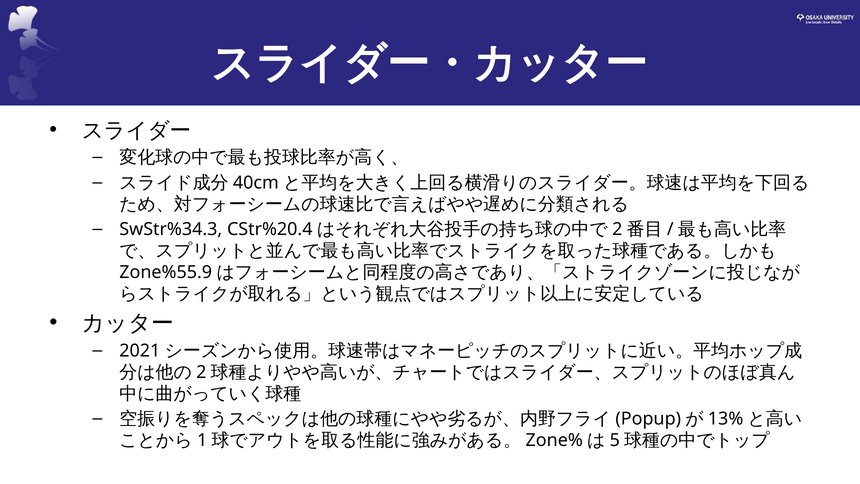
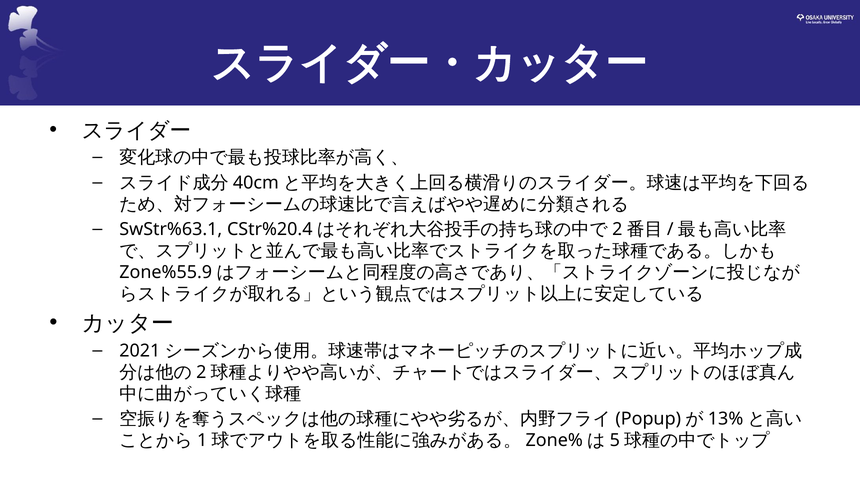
SwStr%34.3: SwStr%34.3 -> SwStr%63.1
